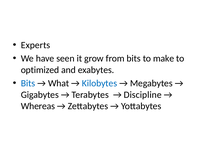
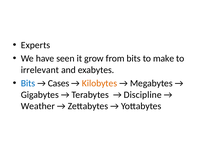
optimized: optimized -> irrelevant
What: What -> Cases
Kilobytes colour: blue -> orange
Whereas: Whereas -> Weather
